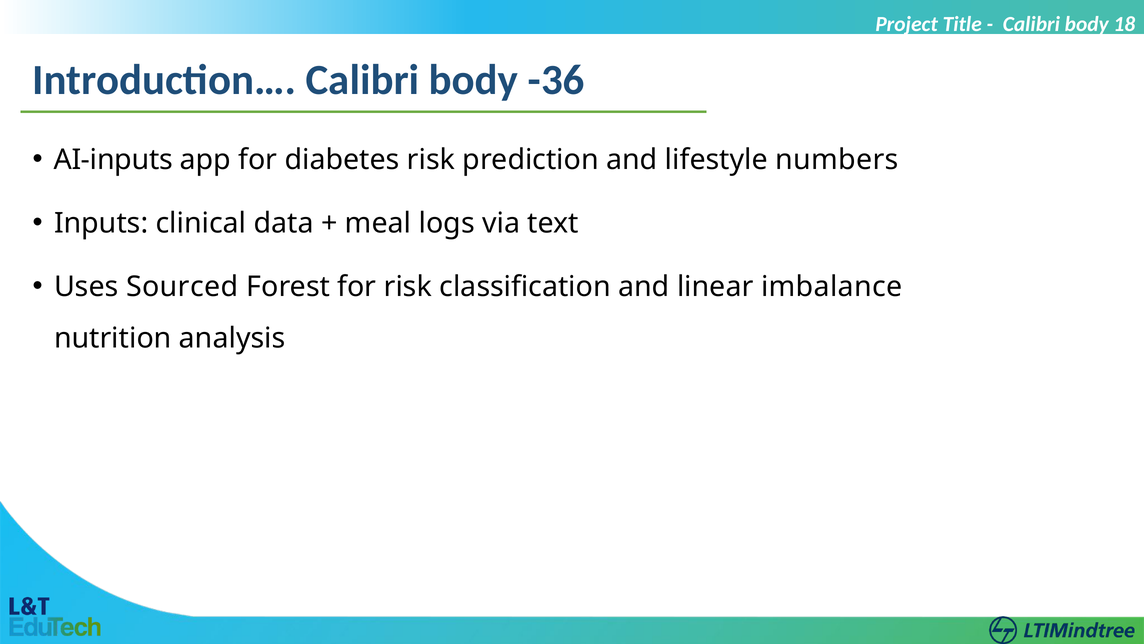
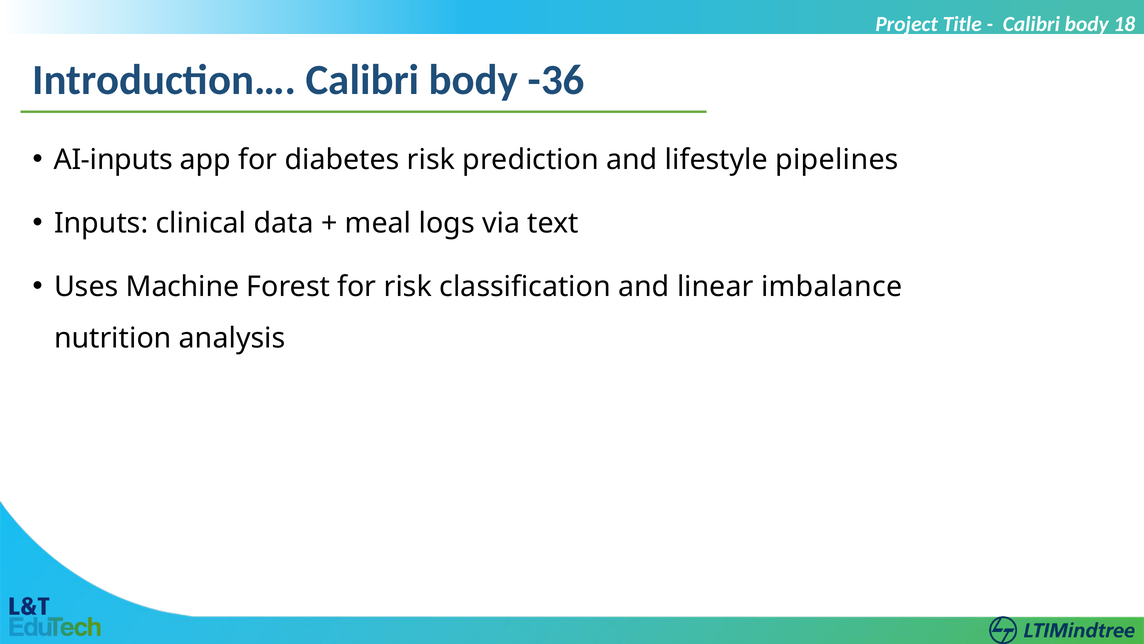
numbers: numbers -> pipelines
Sourced: Sourced -> Machine
